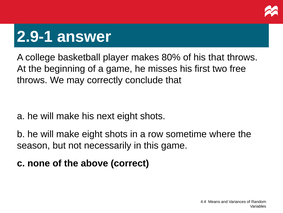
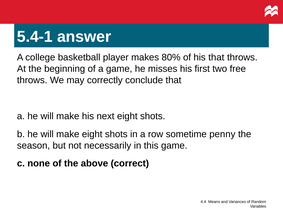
2.9-1: 2.9-1 -> 5.4-1
where: where -> penny
